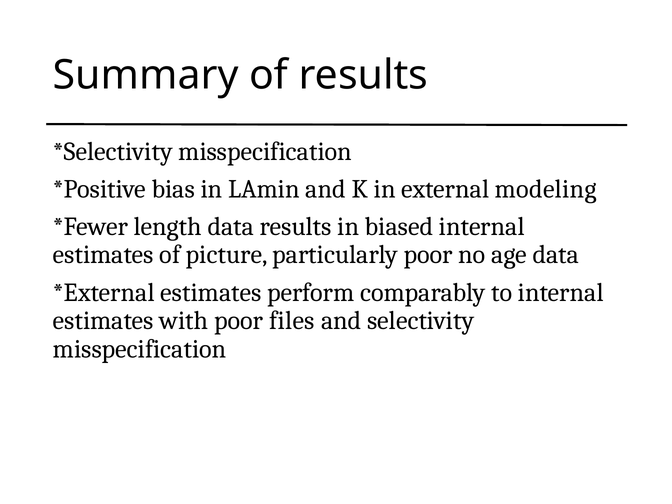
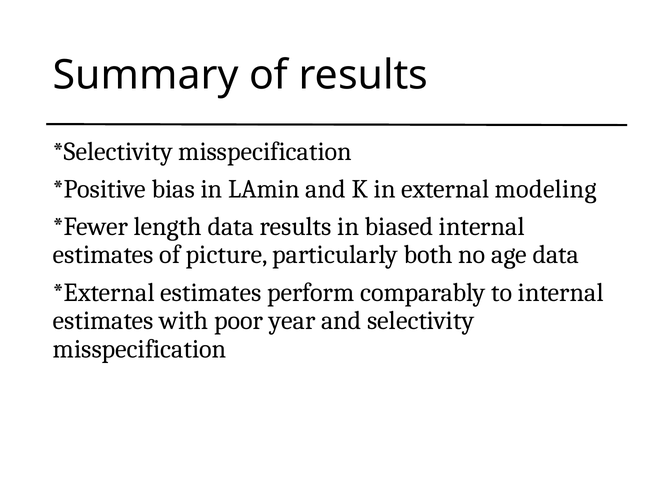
particularly poor: poor -> both
files: files -> year
